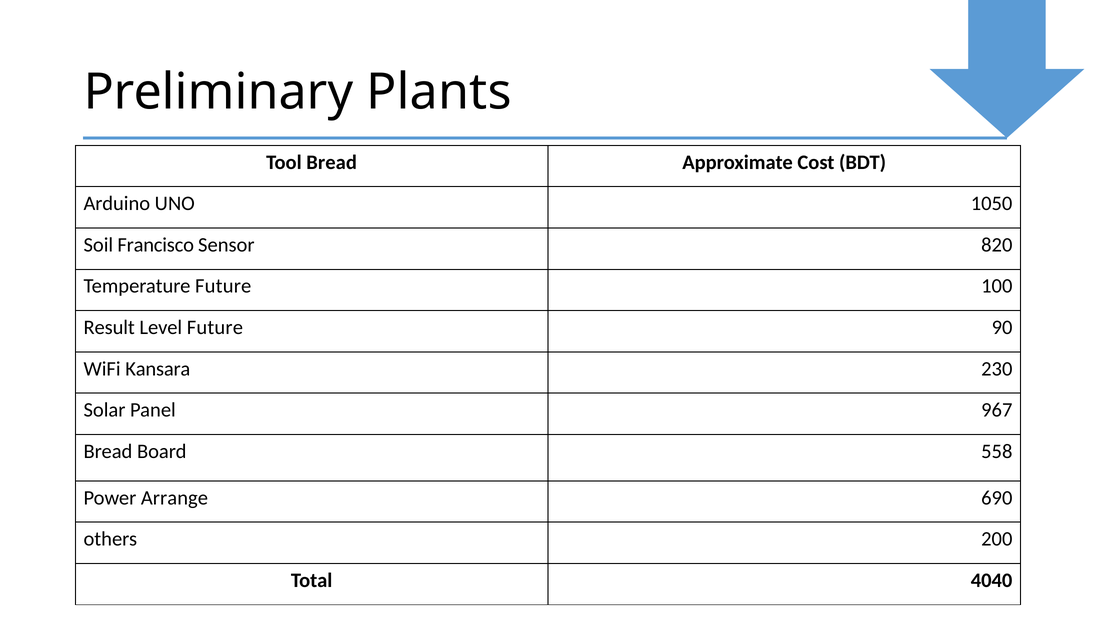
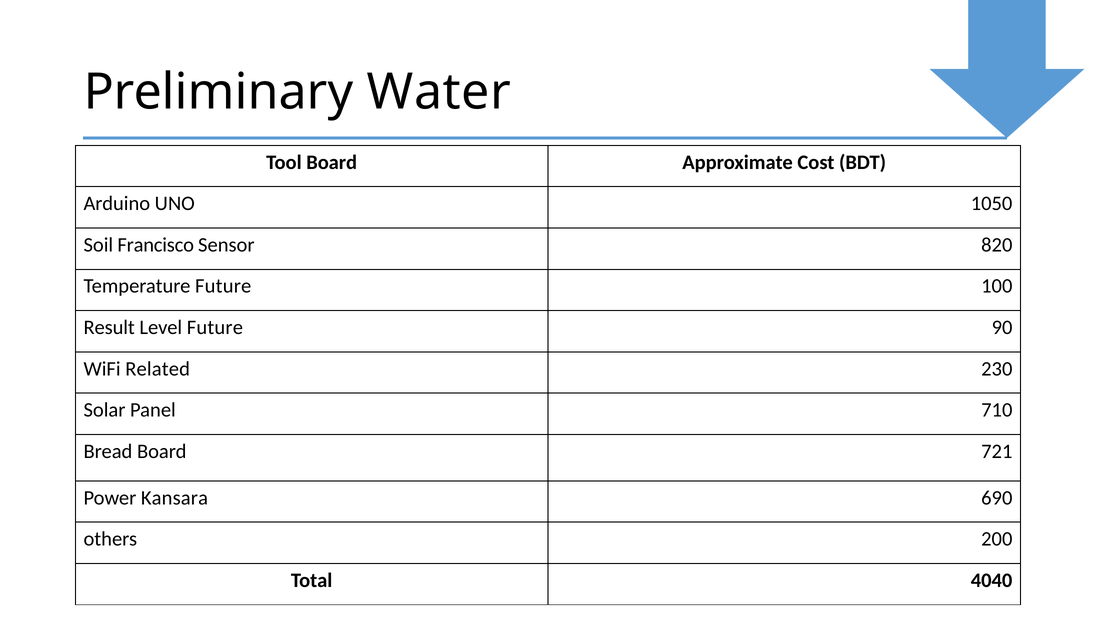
Plants: Plants -> Water
Tool Bread: Bread -> Board
Kansara: Kansara -> Related
967: 967 -> 710
558: 558 -> 721
Arrange: Arrange -> Kansara
